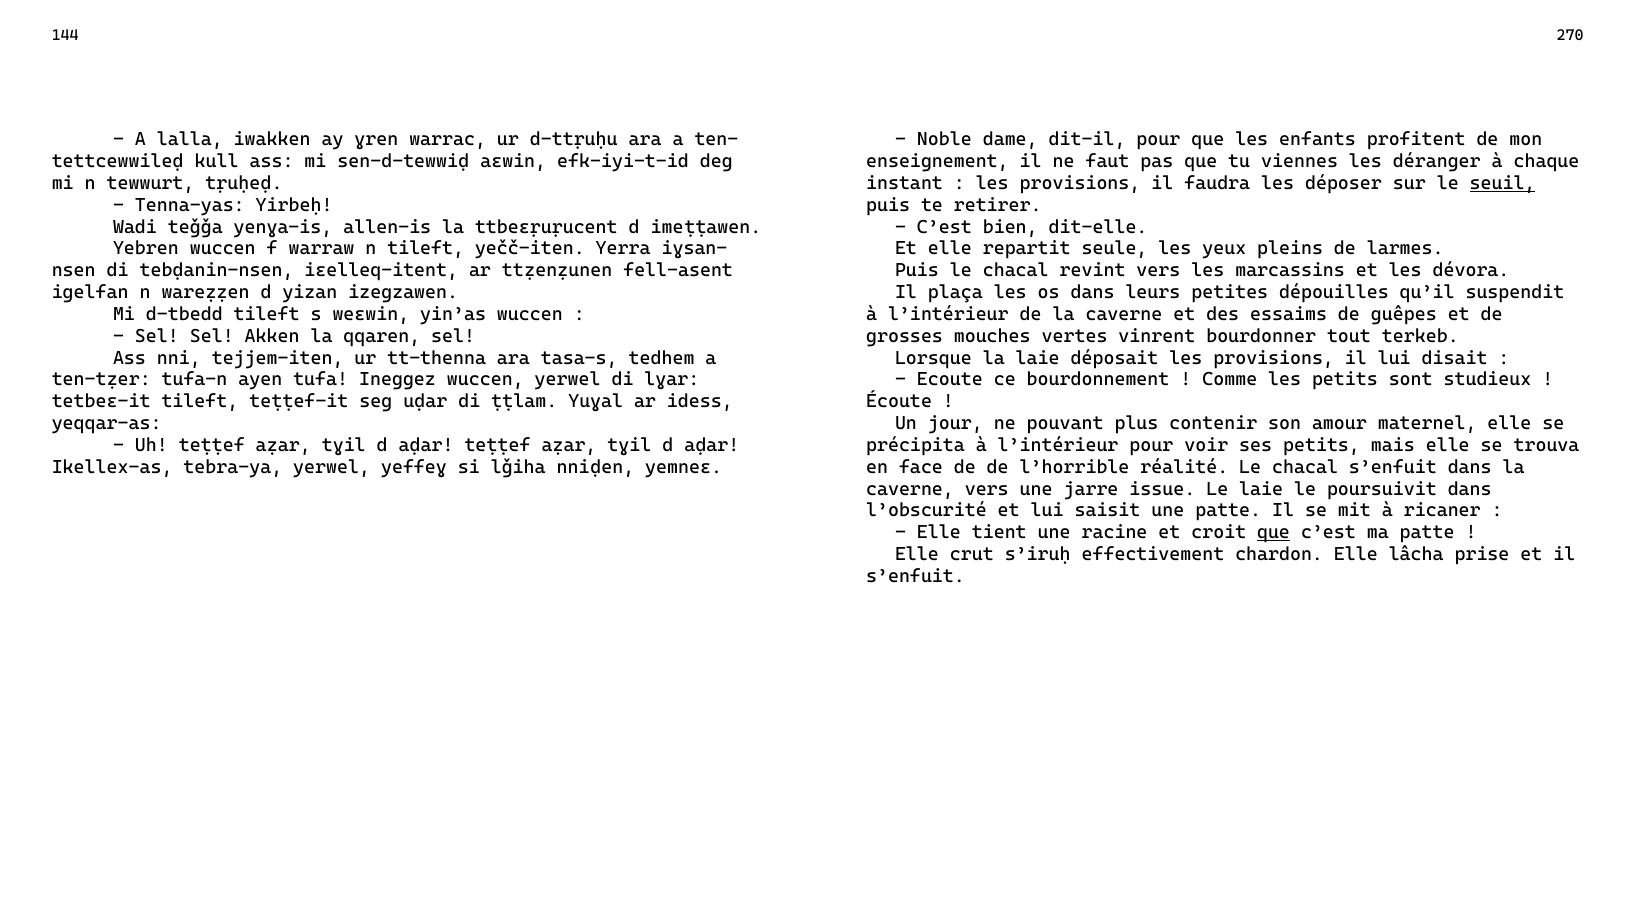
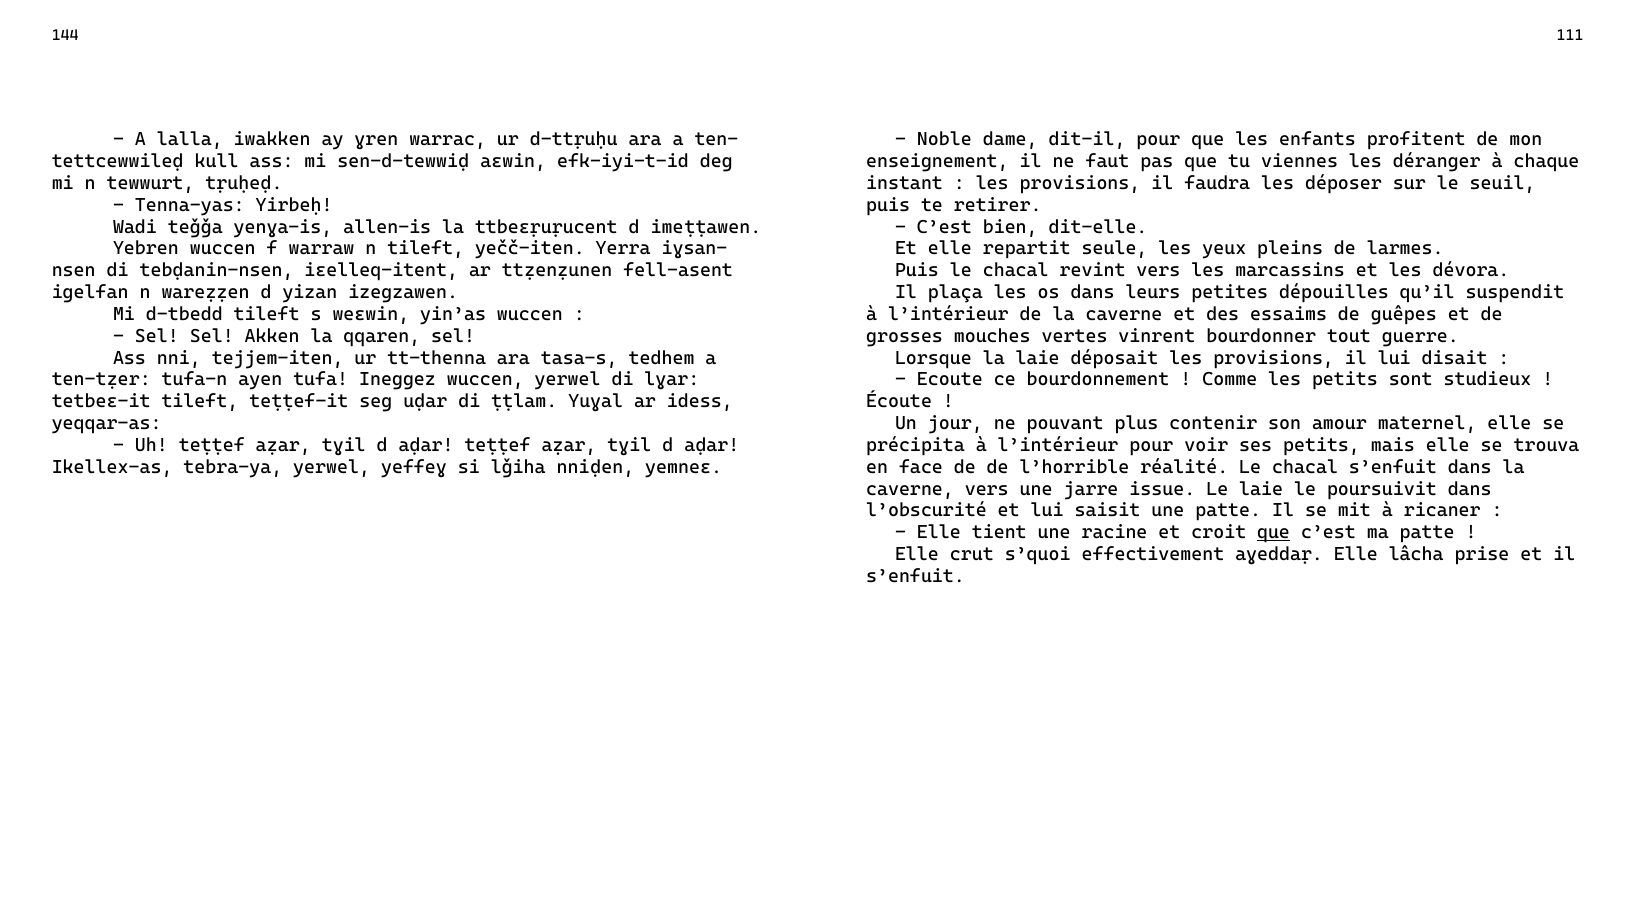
270: 270 -> 111
seuil underline: present -> none
terkeb: terkeb -> guerre
s’iruḥ: s’iruḥ -> s’quoi
chardon: chardon -> aɣeddaṛ
